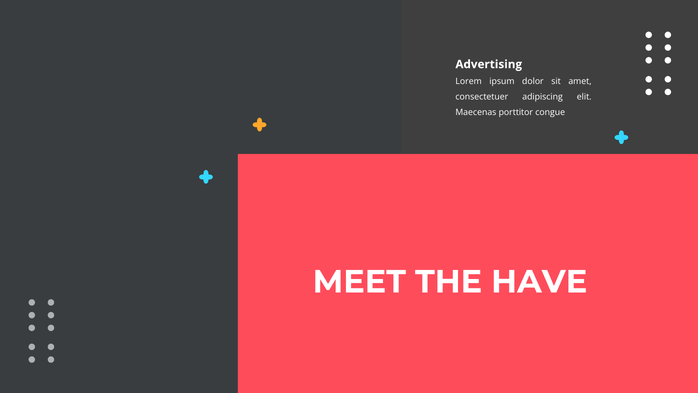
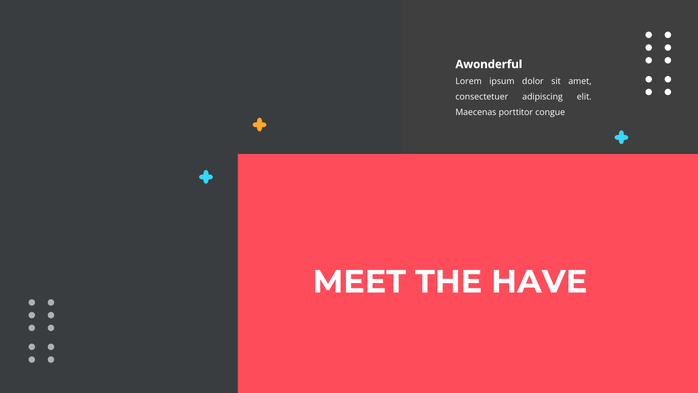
Advertising: Advertising -> Awonderful
